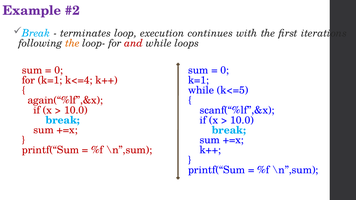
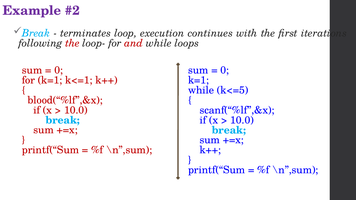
the at (73, 43) colour: orange -> red
k<=4: k<=4 -> k<=1
again(“%lf”,&x: again(“%lf”,&x -> blood(“%lf”,&x
